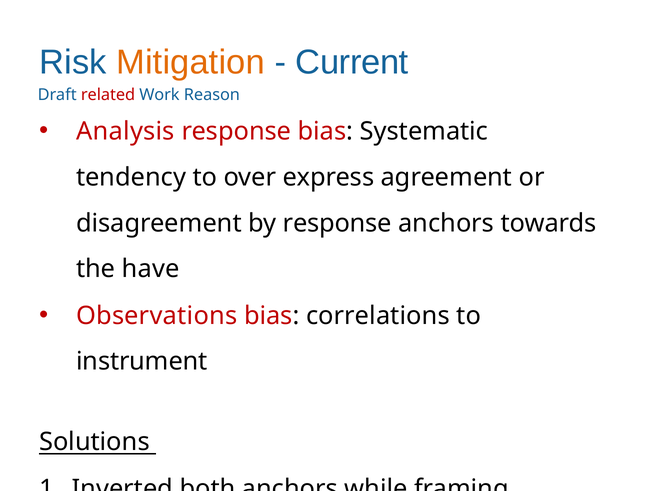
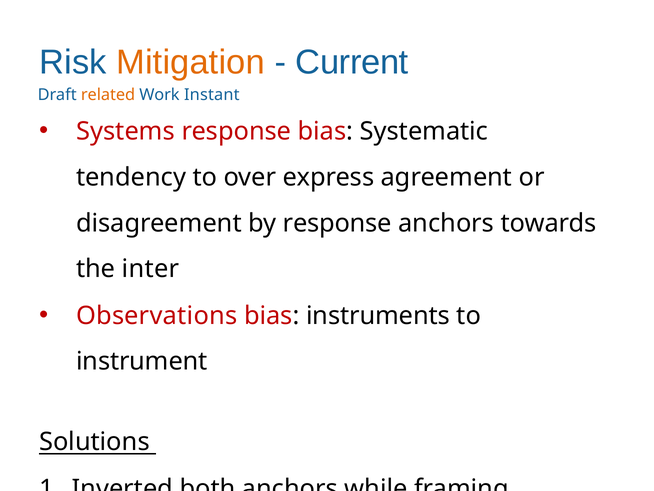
related colour: red -> orange
Reason: Reason -> Instant
Analysis: Analysis -> Systems
have: have -> inter
correlations: correlations -> instruments
